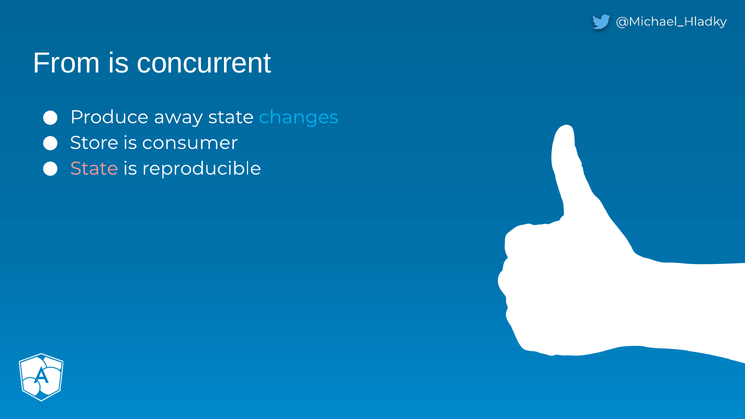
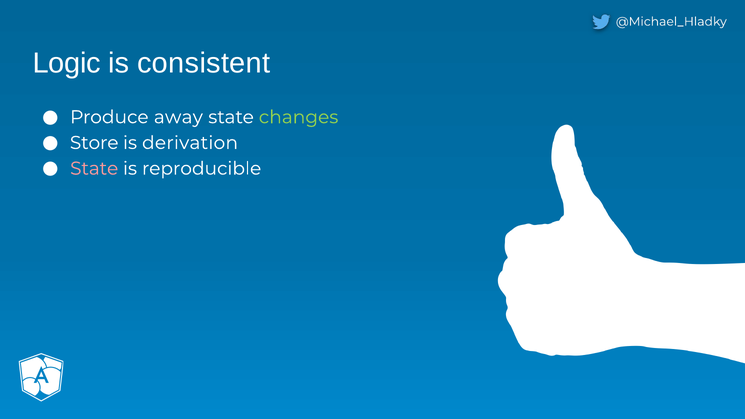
From: From -> Logic
concurrent: concurrent -> consistent
changes colour: light blue -> light green
consumer: consumer -> derivation
